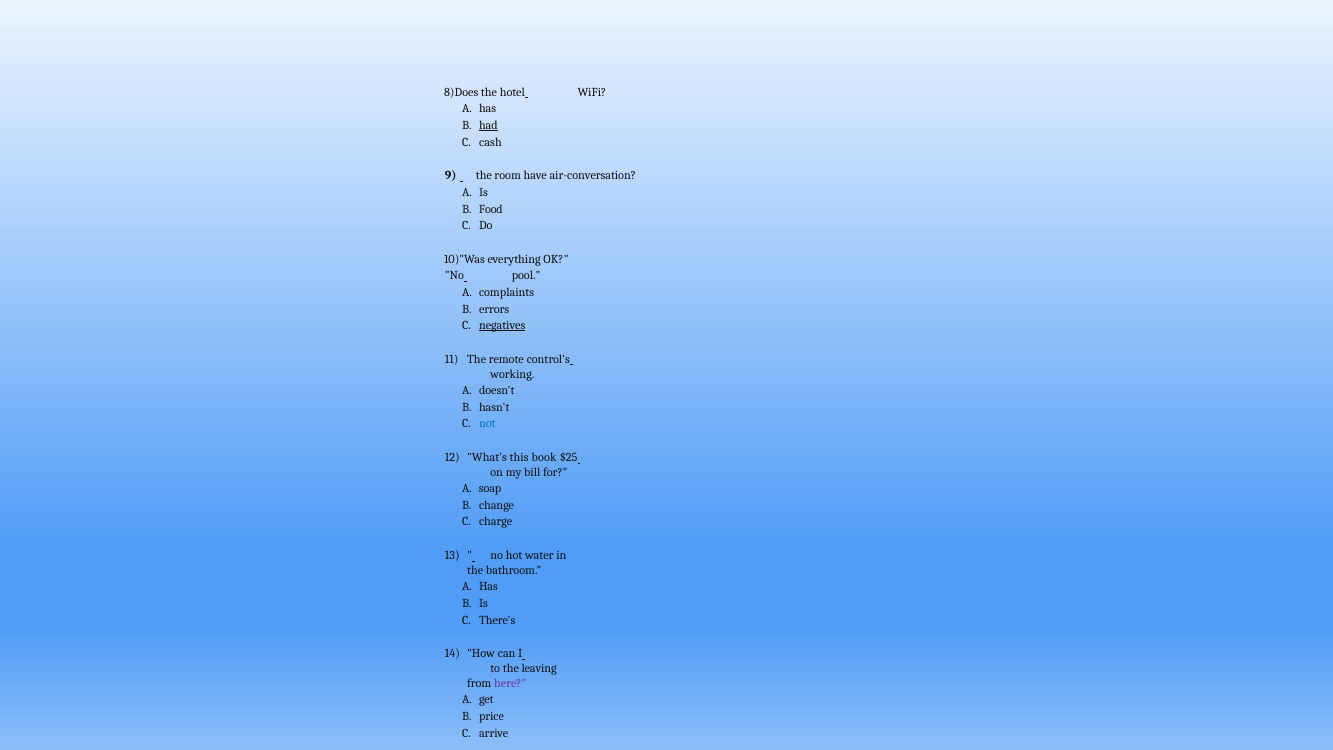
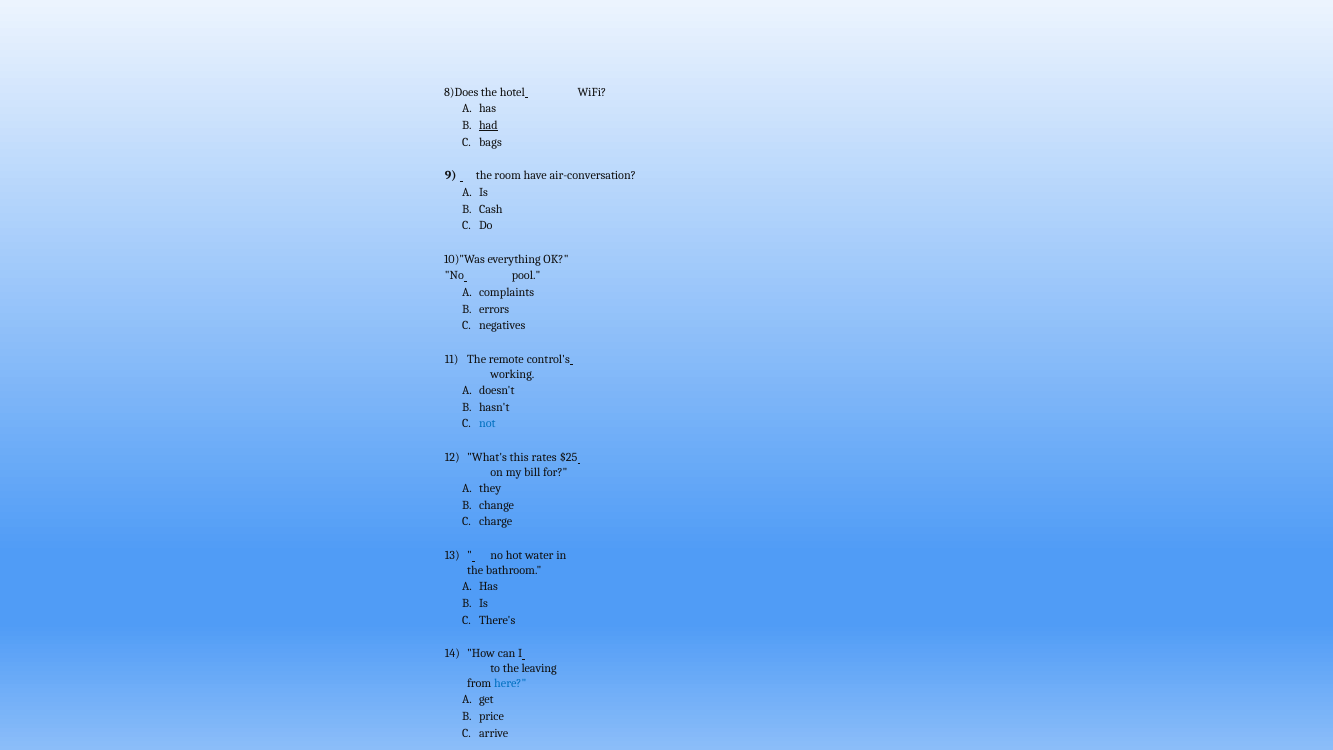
cash: cash -> bags
Food: Food -> Cash
negatives underline: present -> none
book: book -> rates
soap: soap -> they
here colour: purple -> blue
